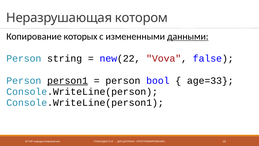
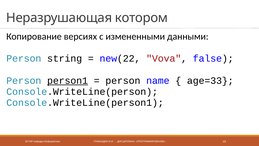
которых: которых -> версиях
данными underline: present -> none
bool: bool -> name
